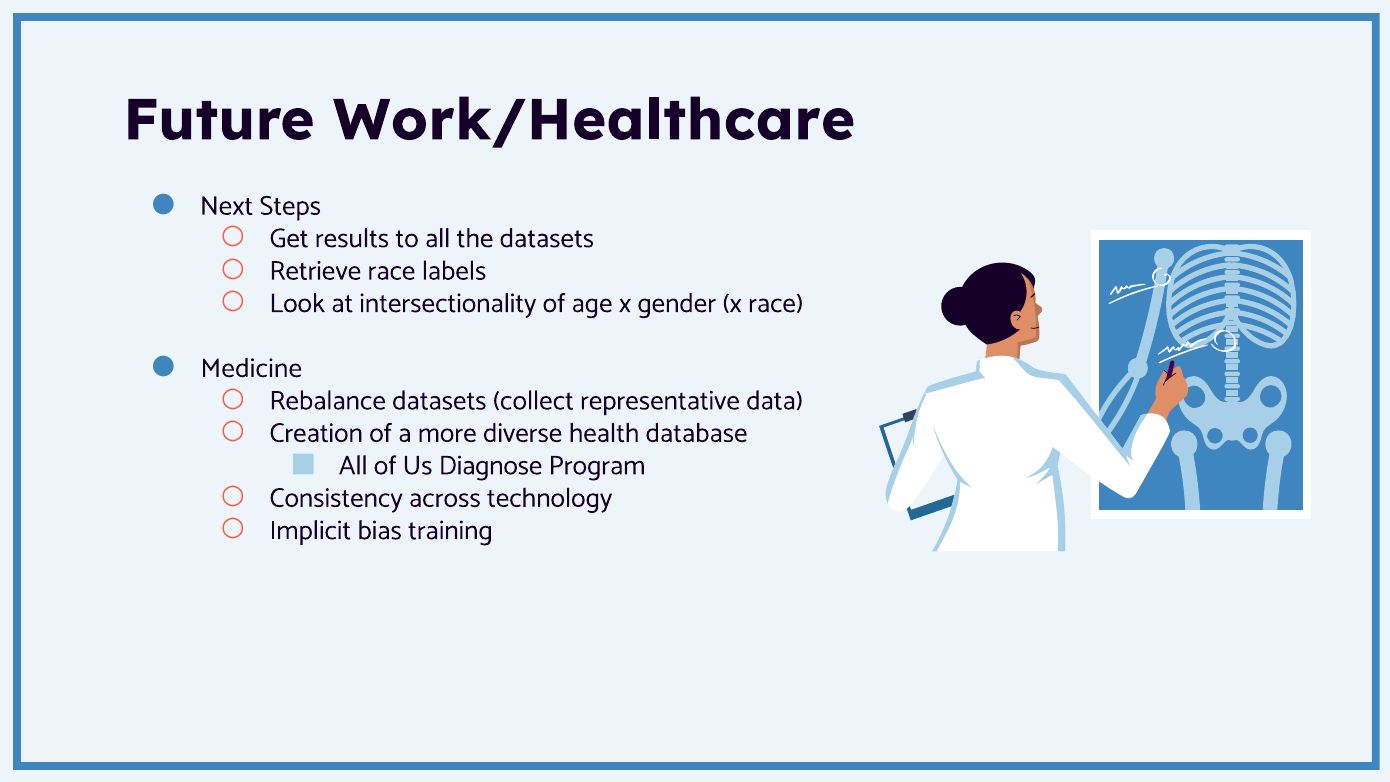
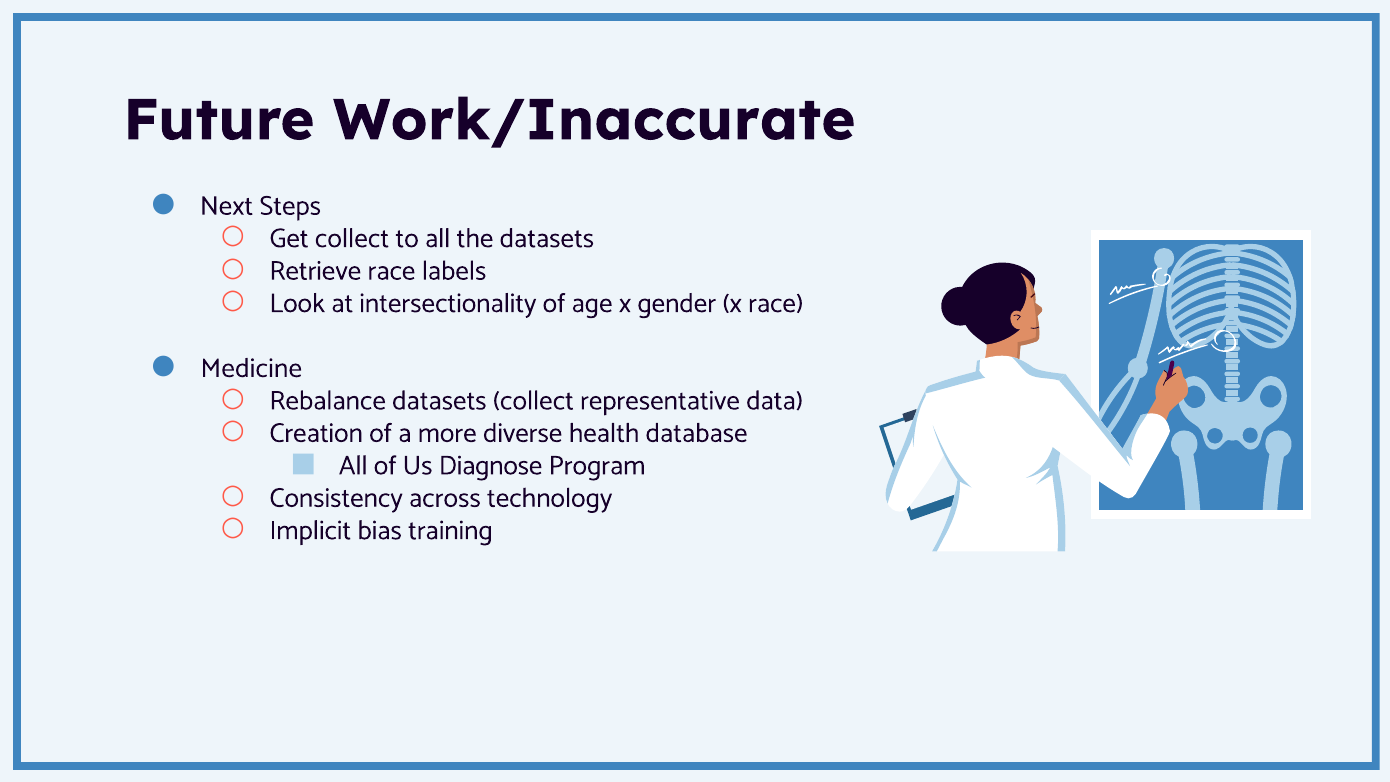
Work/Healthcare: Work/Healthcare -> Work/Inaccurate
Get results: results -> collect
